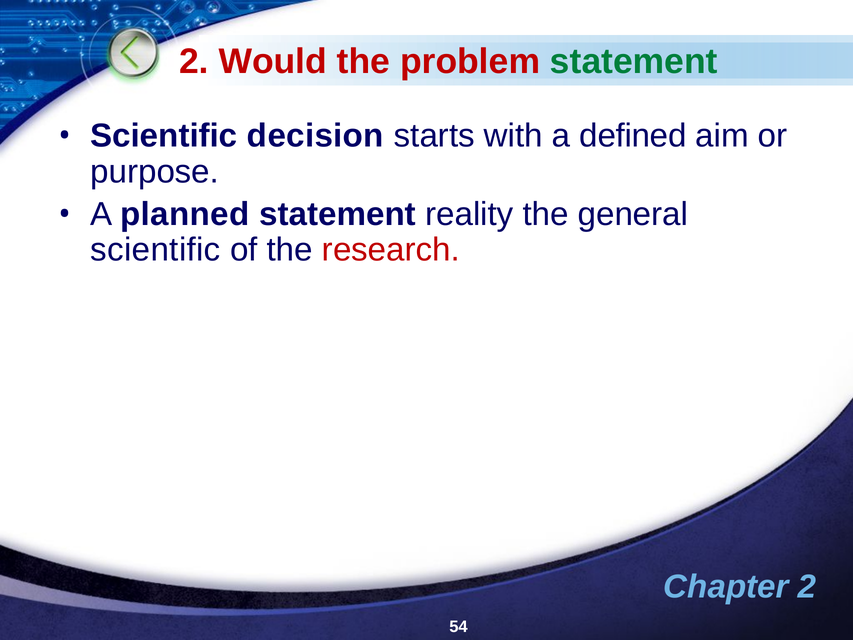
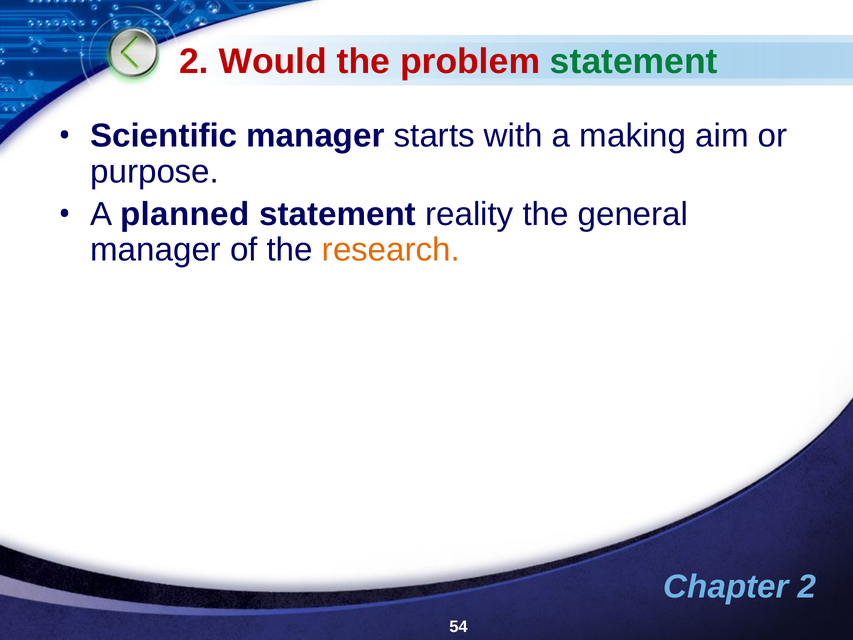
Scientific decision: decision -> manager
defined: defined -> making
scientific at (155, 250): scientific -> manager
research colour: red -> orange
